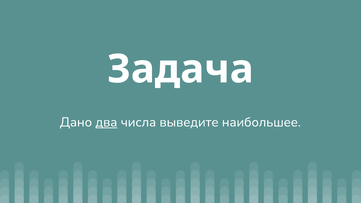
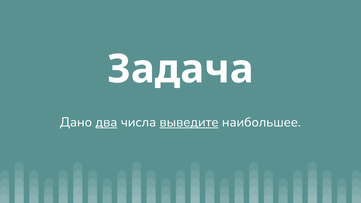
выведите underline: none -> present
